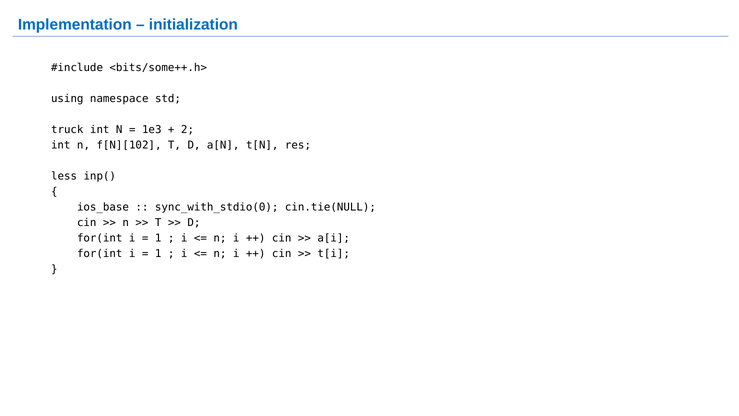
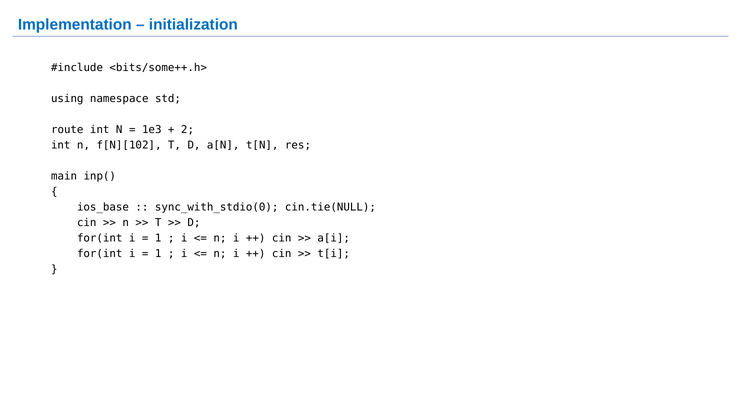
truck: truck -> route
less: less -> main
